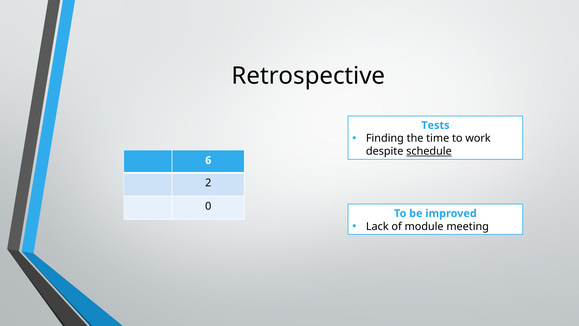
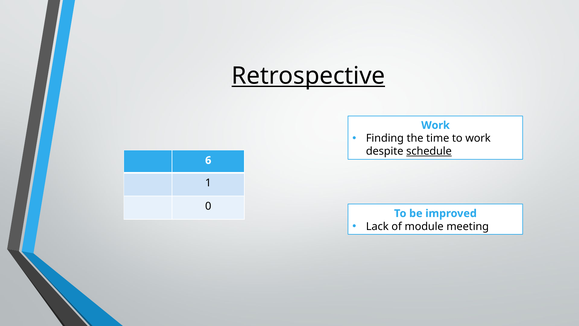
Retrospective underline: none -> present
Tests at (435, 125): Tests -> Work
2: 2 -> 1
